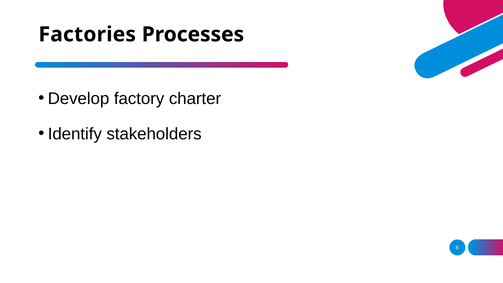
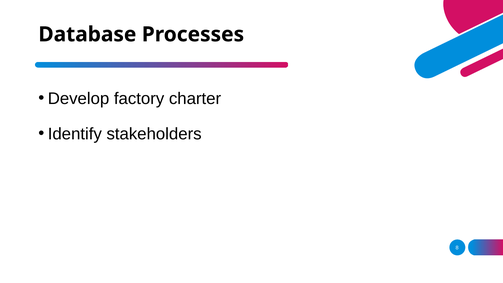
Factories: Factories -> Database
